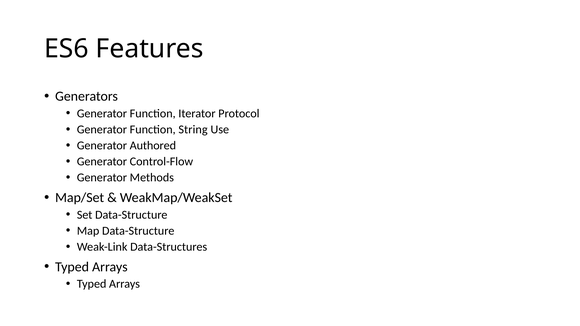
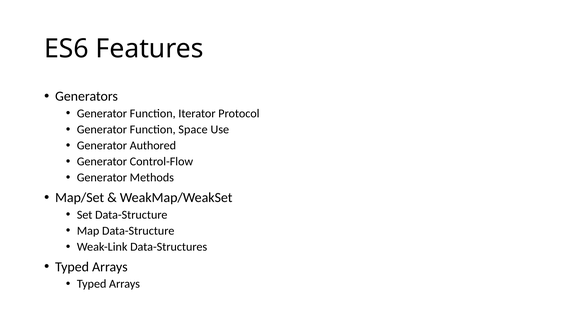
String: String -> Space
